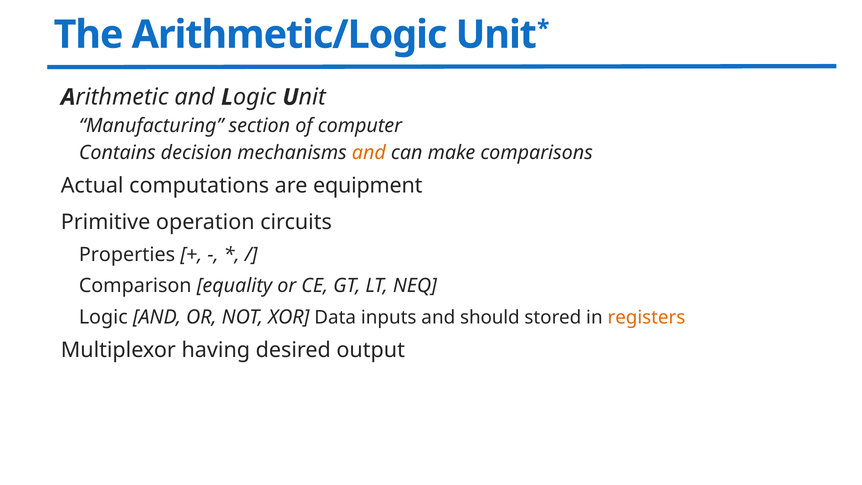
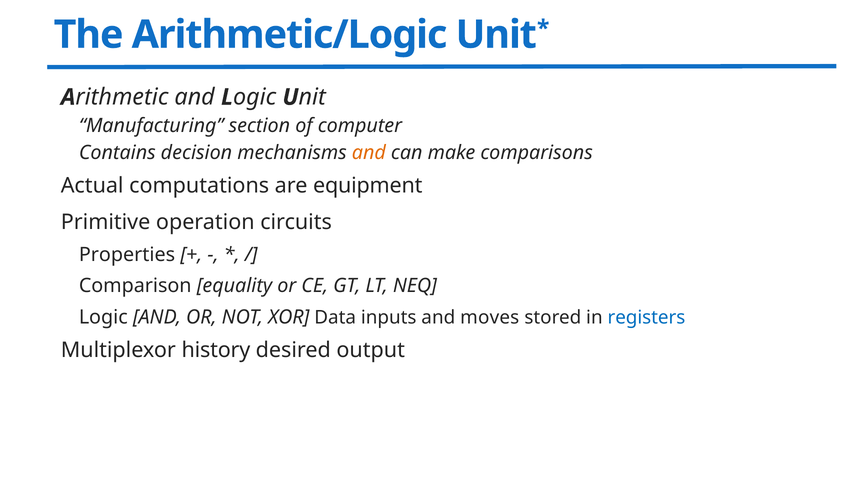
should: should -> moves
registers colour: orange -> blue
having: having -> history
